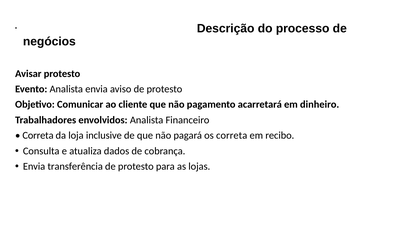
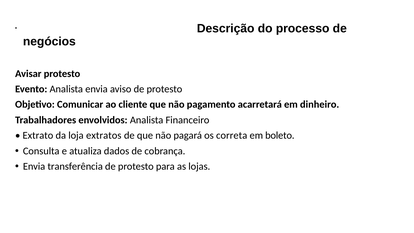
Correta at (38, 136): Correta -> Extrato
inclusive: inclusive -> extratos
recibo: recibo -> boleto
